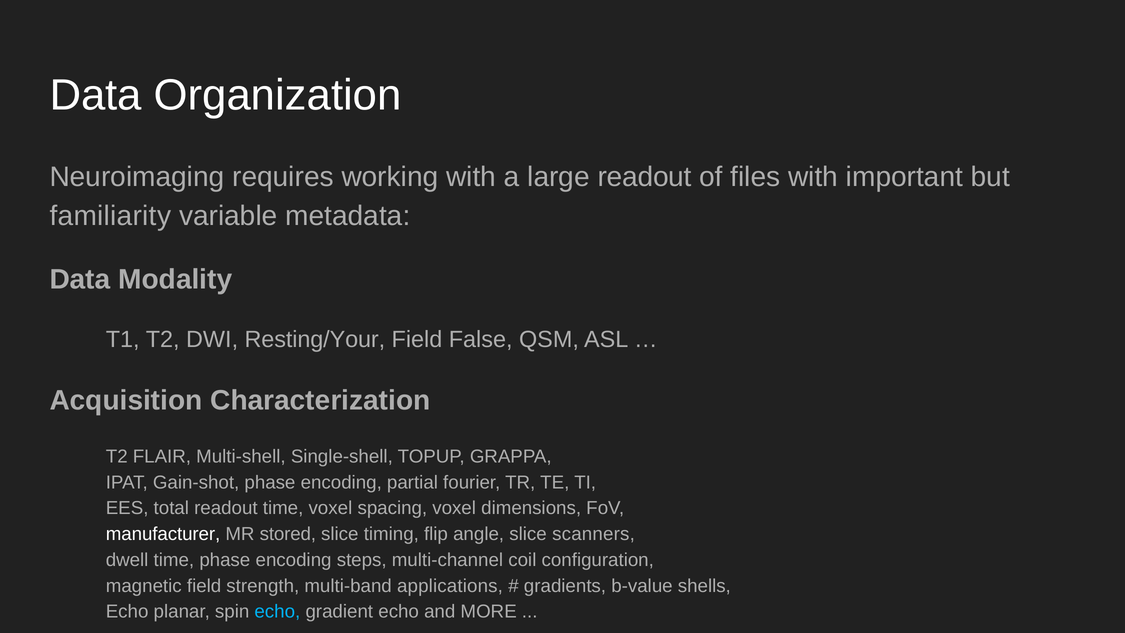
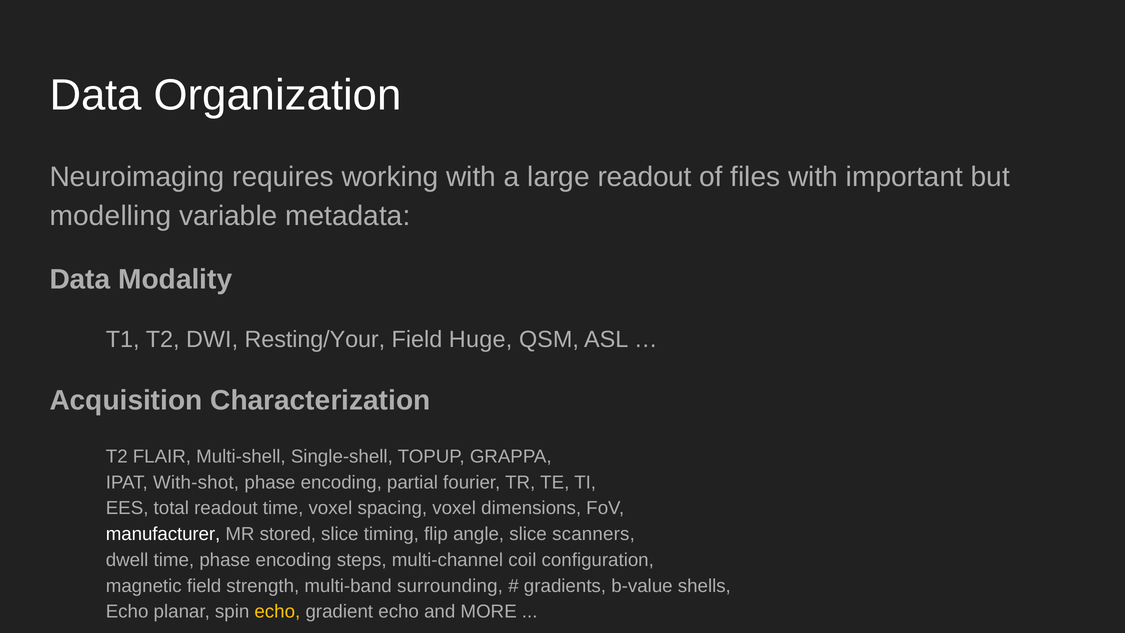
familiarity: familiarity -> modelling
False: False -> Huge
Gain-shot: Gain-shot -> With-shot
applications: applications -> surrounding
echo at (277, 612) colour: light blue -> yellow
